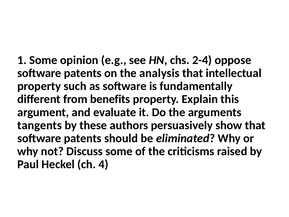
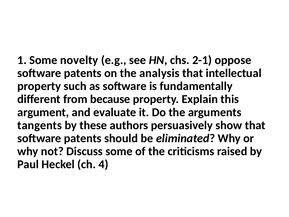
opinion: opinion -> novelty
2-4: 2-4 -> 2-1
benefits: benefits -> because
